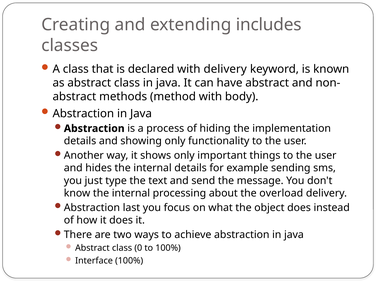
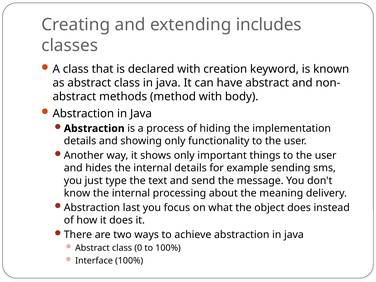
with delivery: delivery -> creation
overload: overload -> meaning
